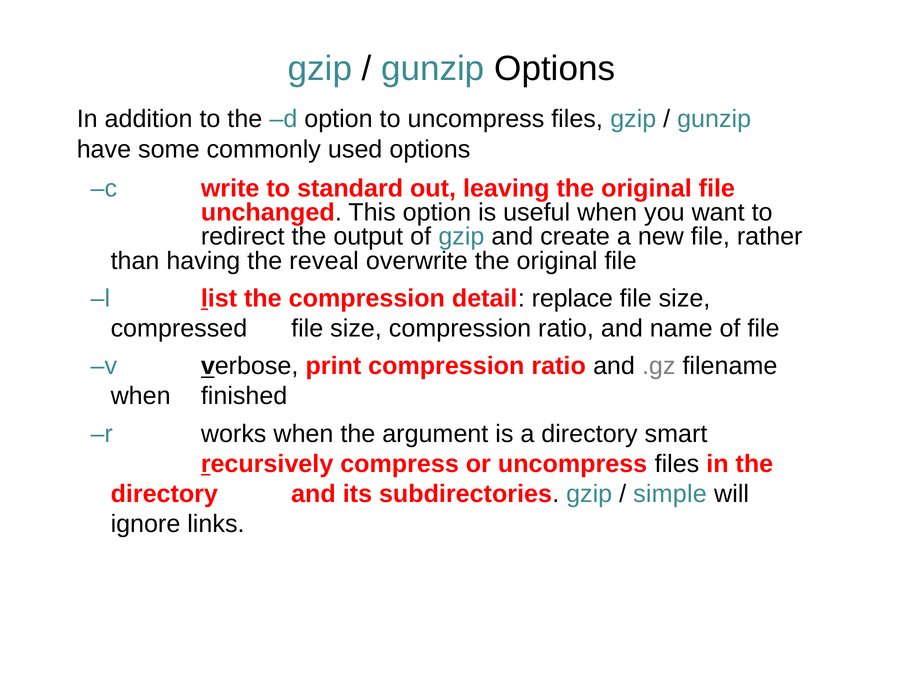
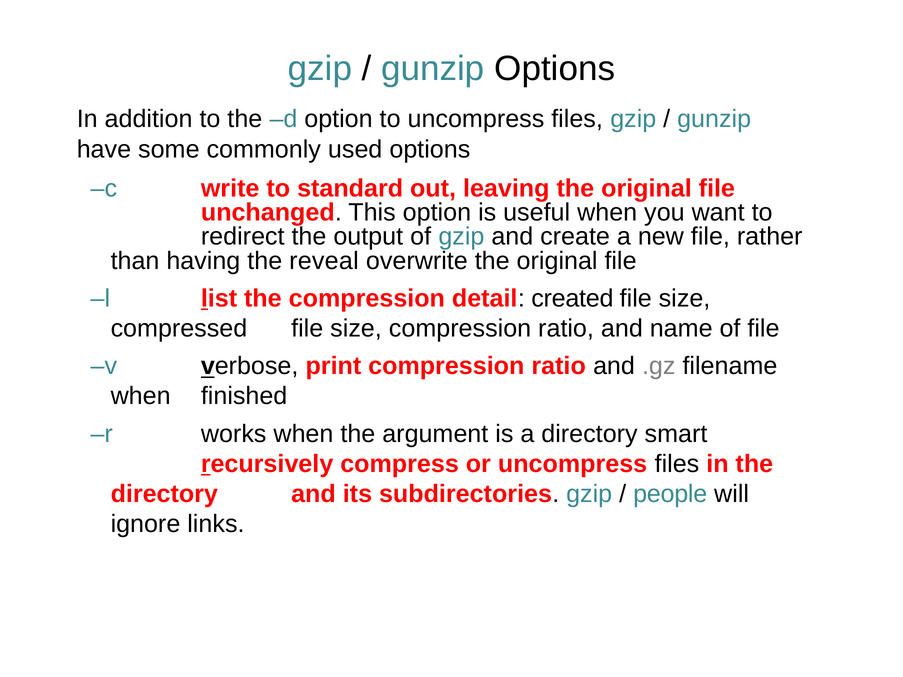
replace: replace -> created
simple: simple -> people
